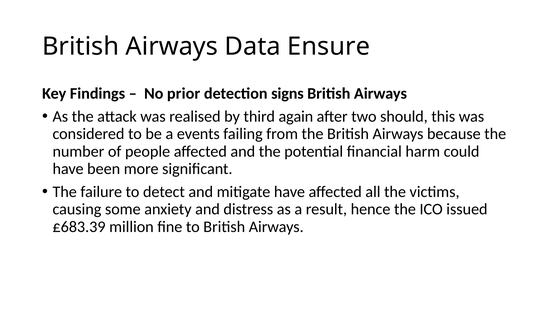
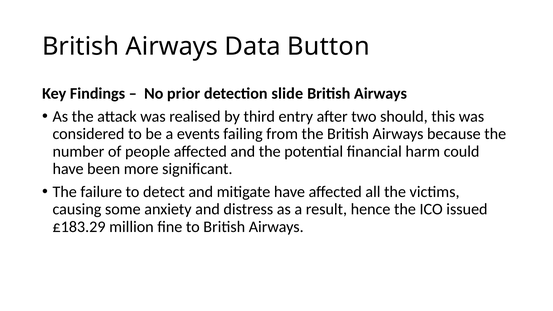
Ensure: Ensure -> Button
signs: signs -> slide
again: again -> entry
£683.39: £683.39 -> £183.29
